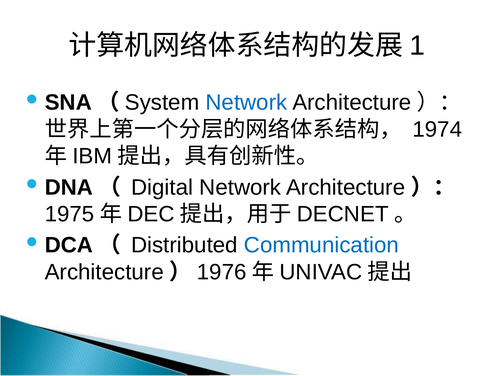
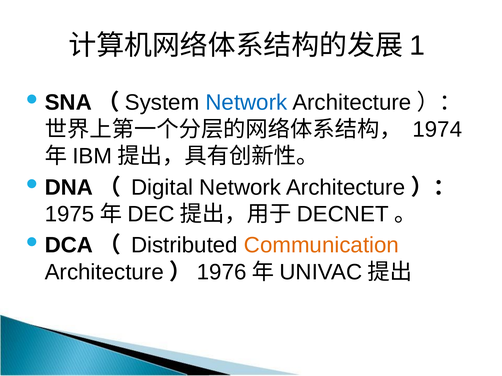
Communication colour: blue -> orange
